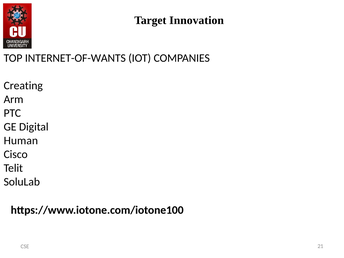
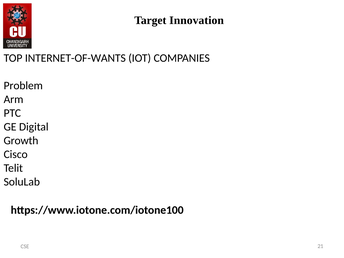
Creating: Creating -> Problem
Human: Human -> Growth
